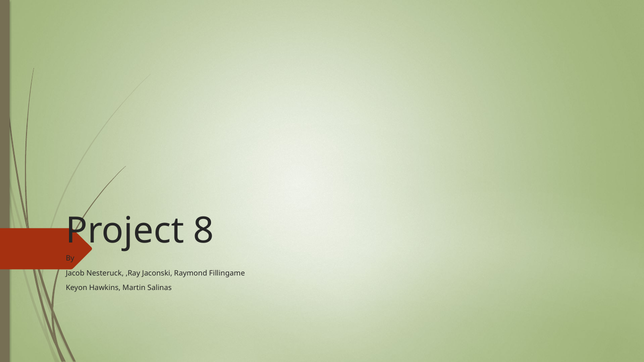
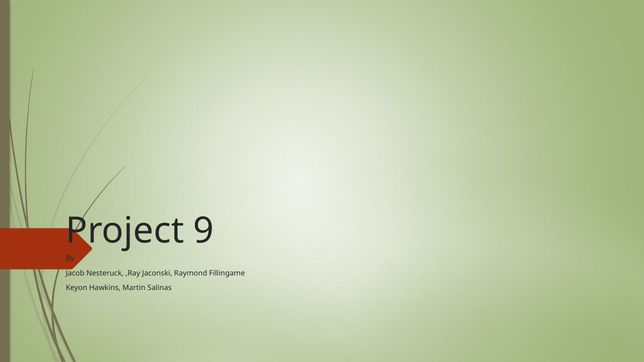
8: 8 -> 9
